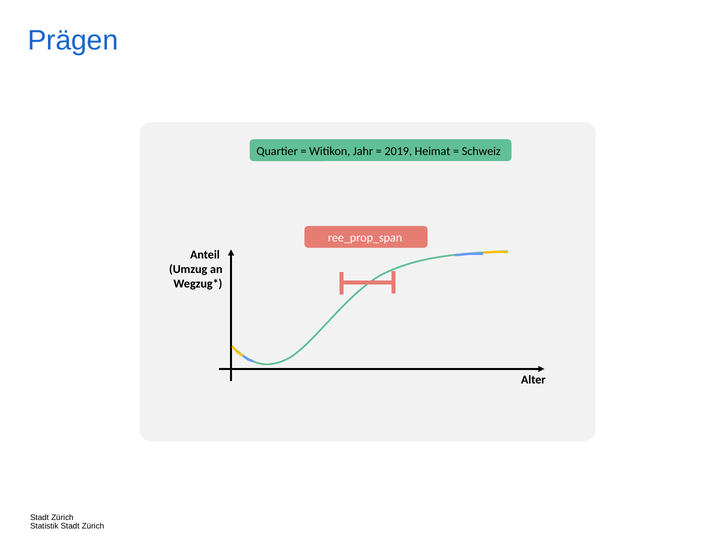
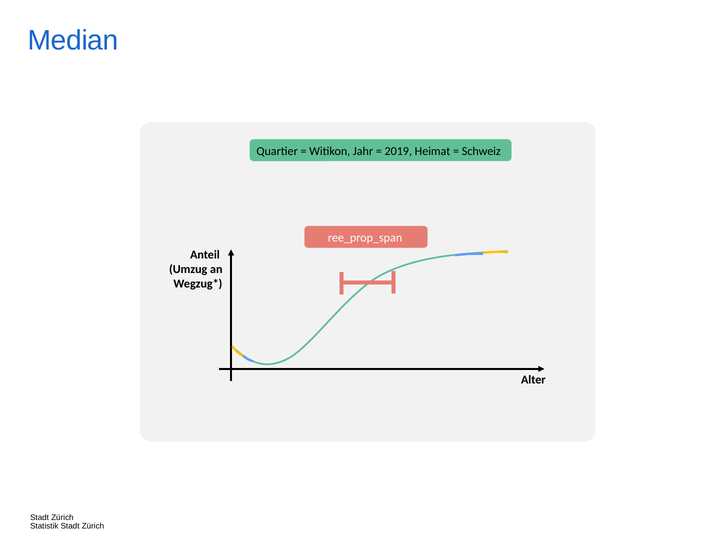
Prägen: Prägen -> Median
